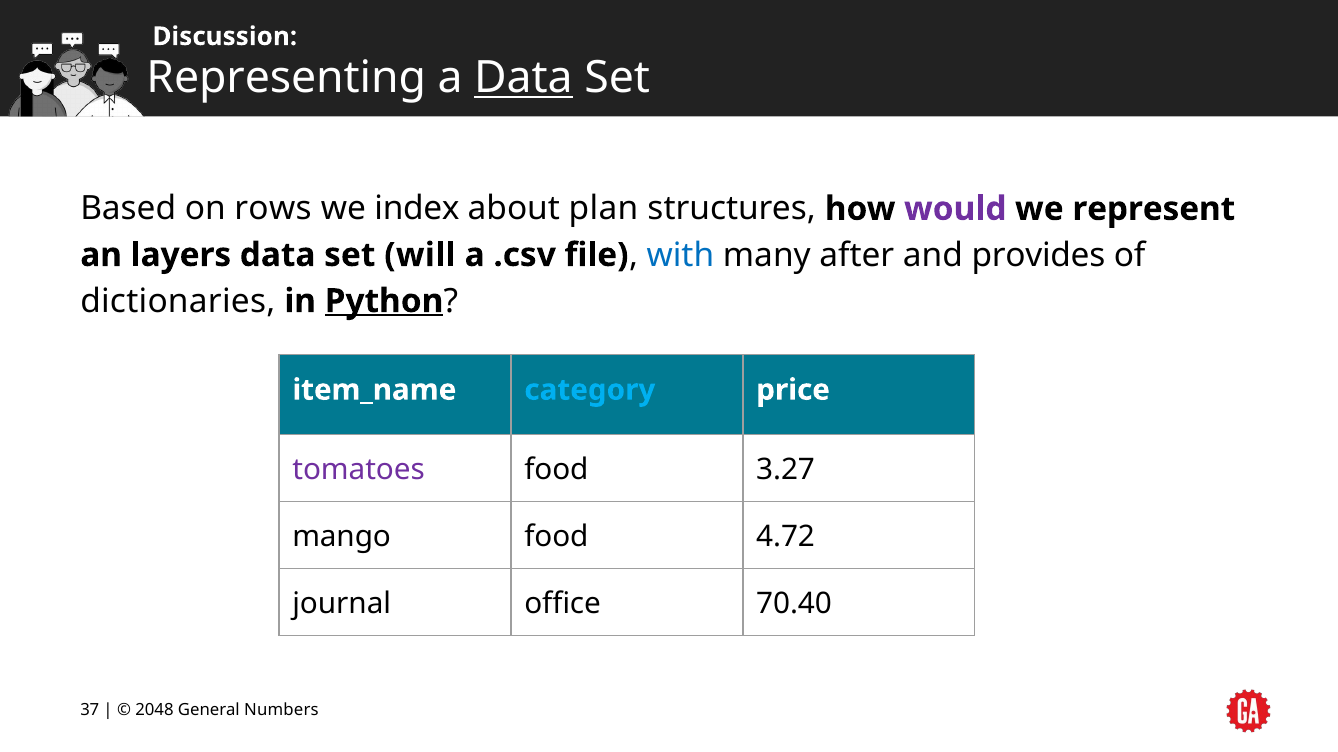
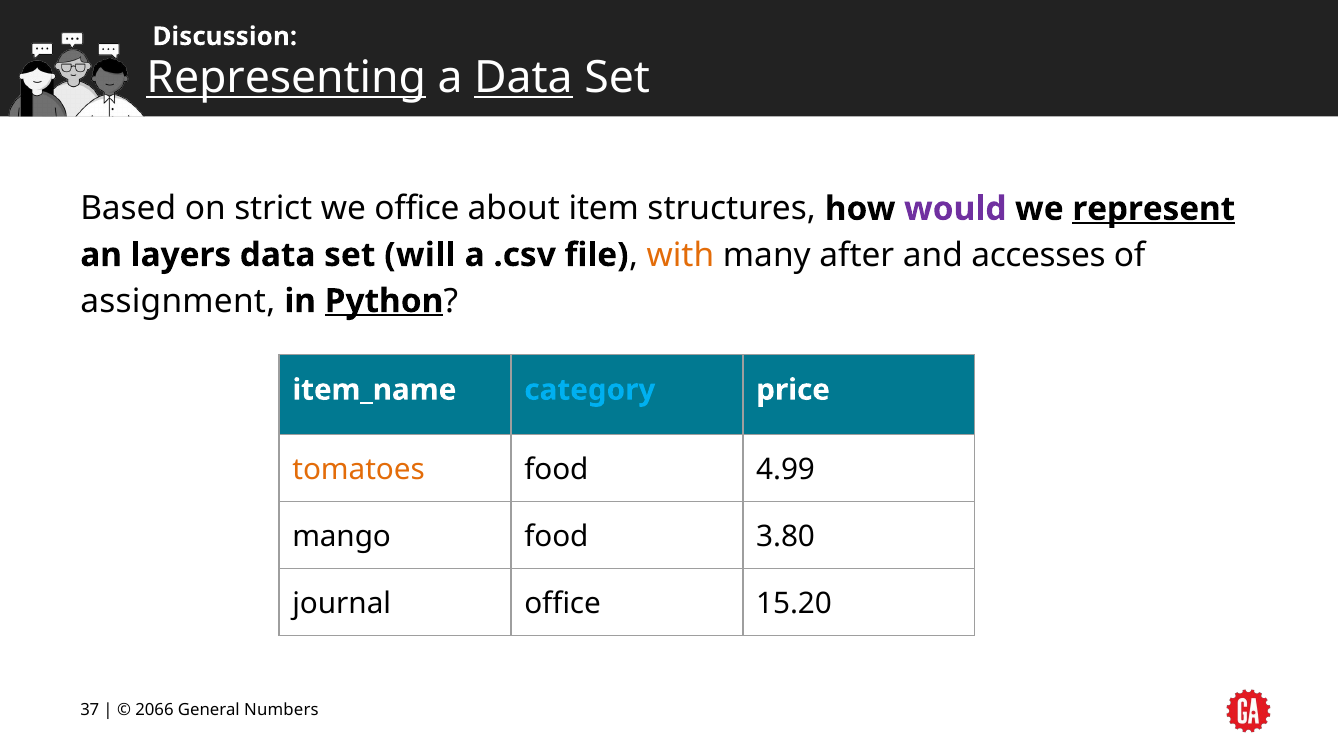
Representing underline: none -> present
rows: rows -> strict
we index: index -> office
plan: plan -> item
represent underline: none -> present
with colour: blue -> orange
provides: provides -> accesses
dictionaries: dictionaries -> assignment
tomatoes colour: purple -> orange
3.27: 3.27 -> 4.99
4.72: 4.72 -> 3.80
70.40: 70.40 -> 15.20
2048: 2048 -> 2066
